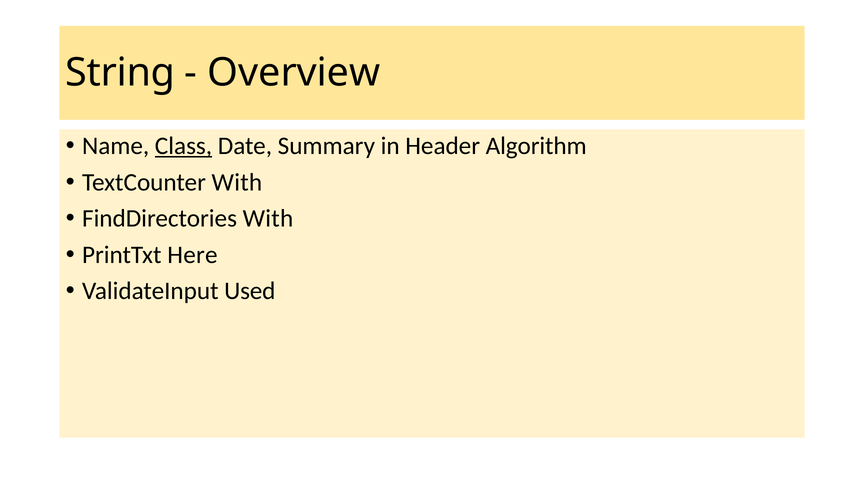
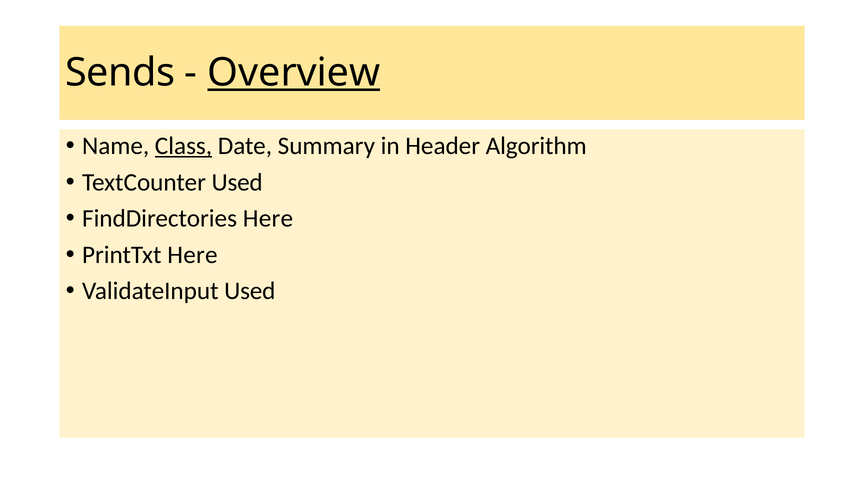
String: String -> Sends
Overview underline: none -> present
TextCounter With: With -> Used
FindDirectories With: With -> Here
